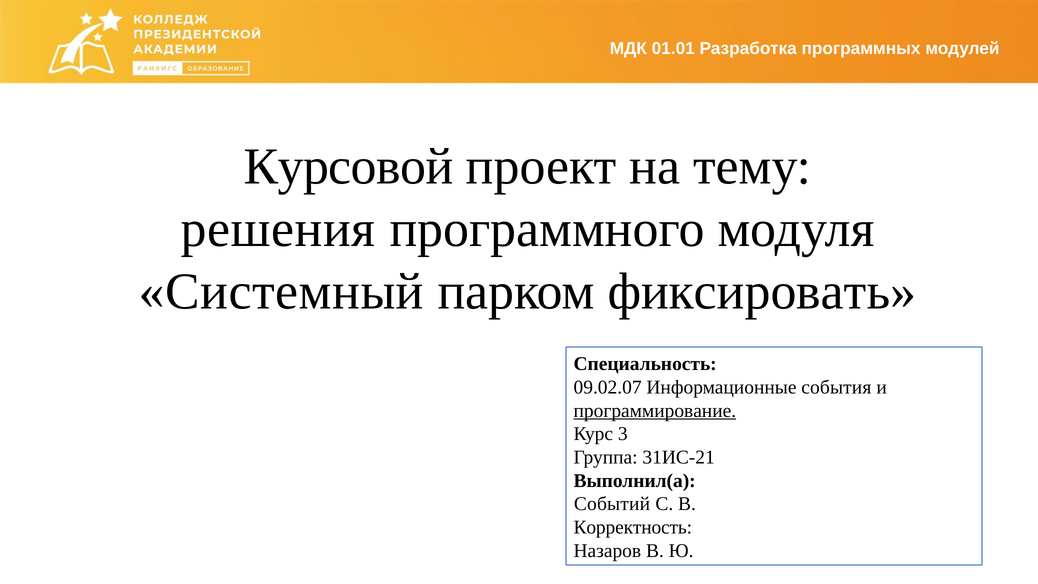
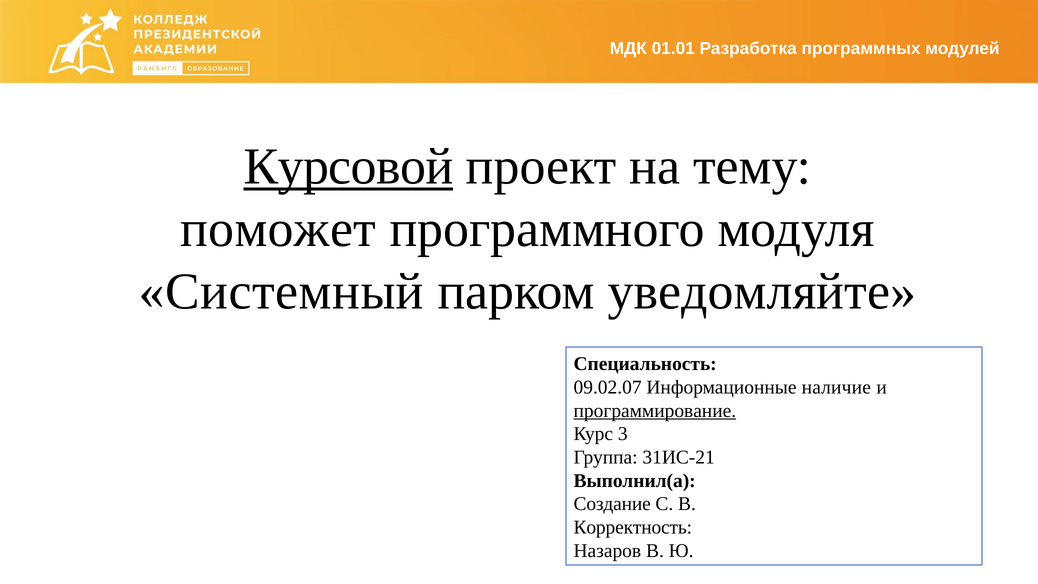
Курсовой underline: none -> present
решения: решения -> поможет
фиксировать: фиксировать -> уведомляйте
события: события -> наличие
Событий: Событий -> Создание
